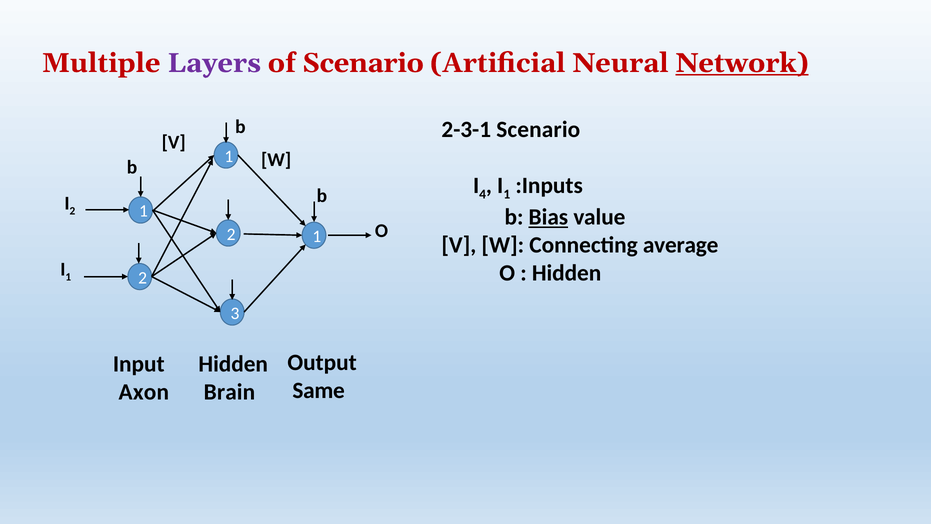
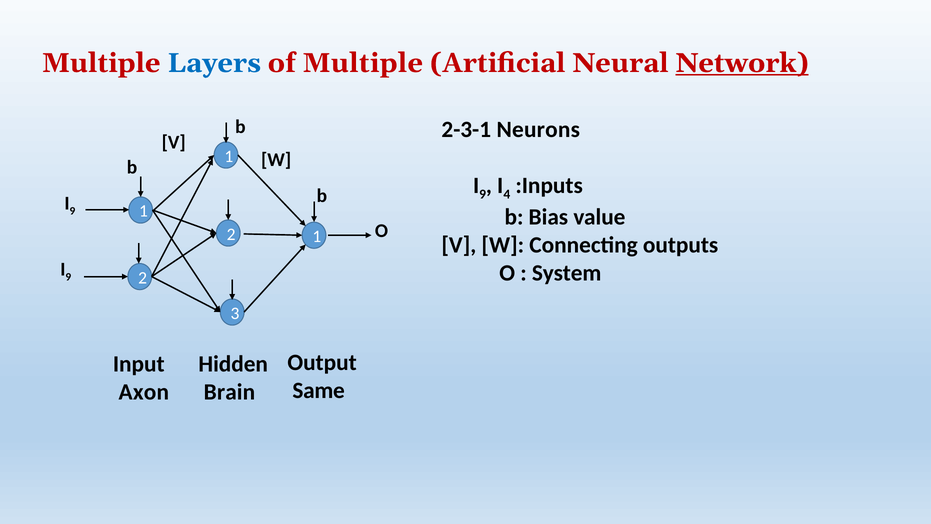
Layers colour: purple -> blue
of Scenario: Scenario -> Multiple
2-3-1 Scenario: Scenario -> Neurons
4 at (483, 194): 4 -> 9
1 at (507, 194): 1 -> 4
2 at (72, 211): 2 -> 9
Bias underline: present -> none
average: average -> outputs
1 at (68, 277): 1 -> 9
Hidden at (567, 273): Hidden -> System
